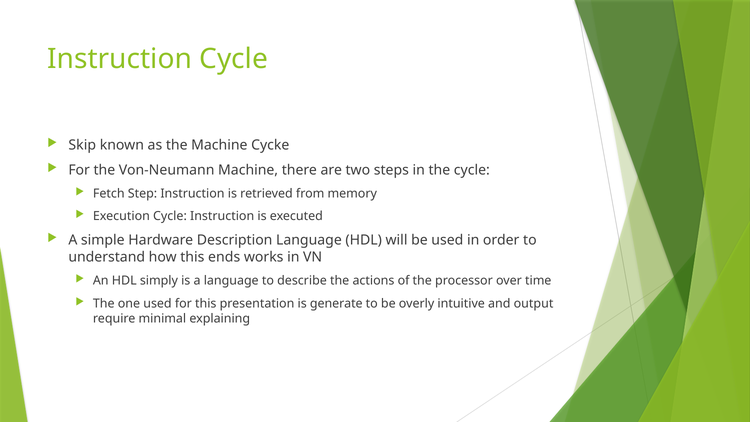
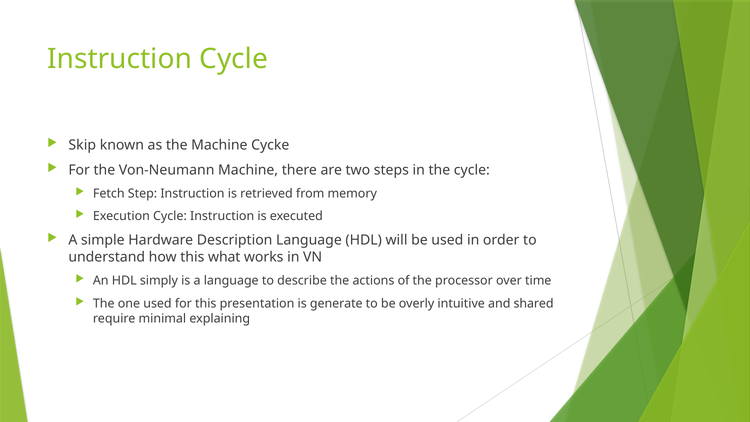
ends: ends -> what
output: output -> shared
